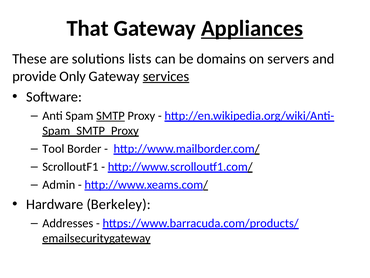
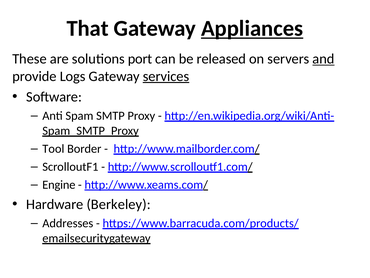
lists: lists -> port
domains: domains -> released
and underline: none -> present
Only: Only -> Logs
SMTP underline: present -> none
Admin: Admin -> Engine
